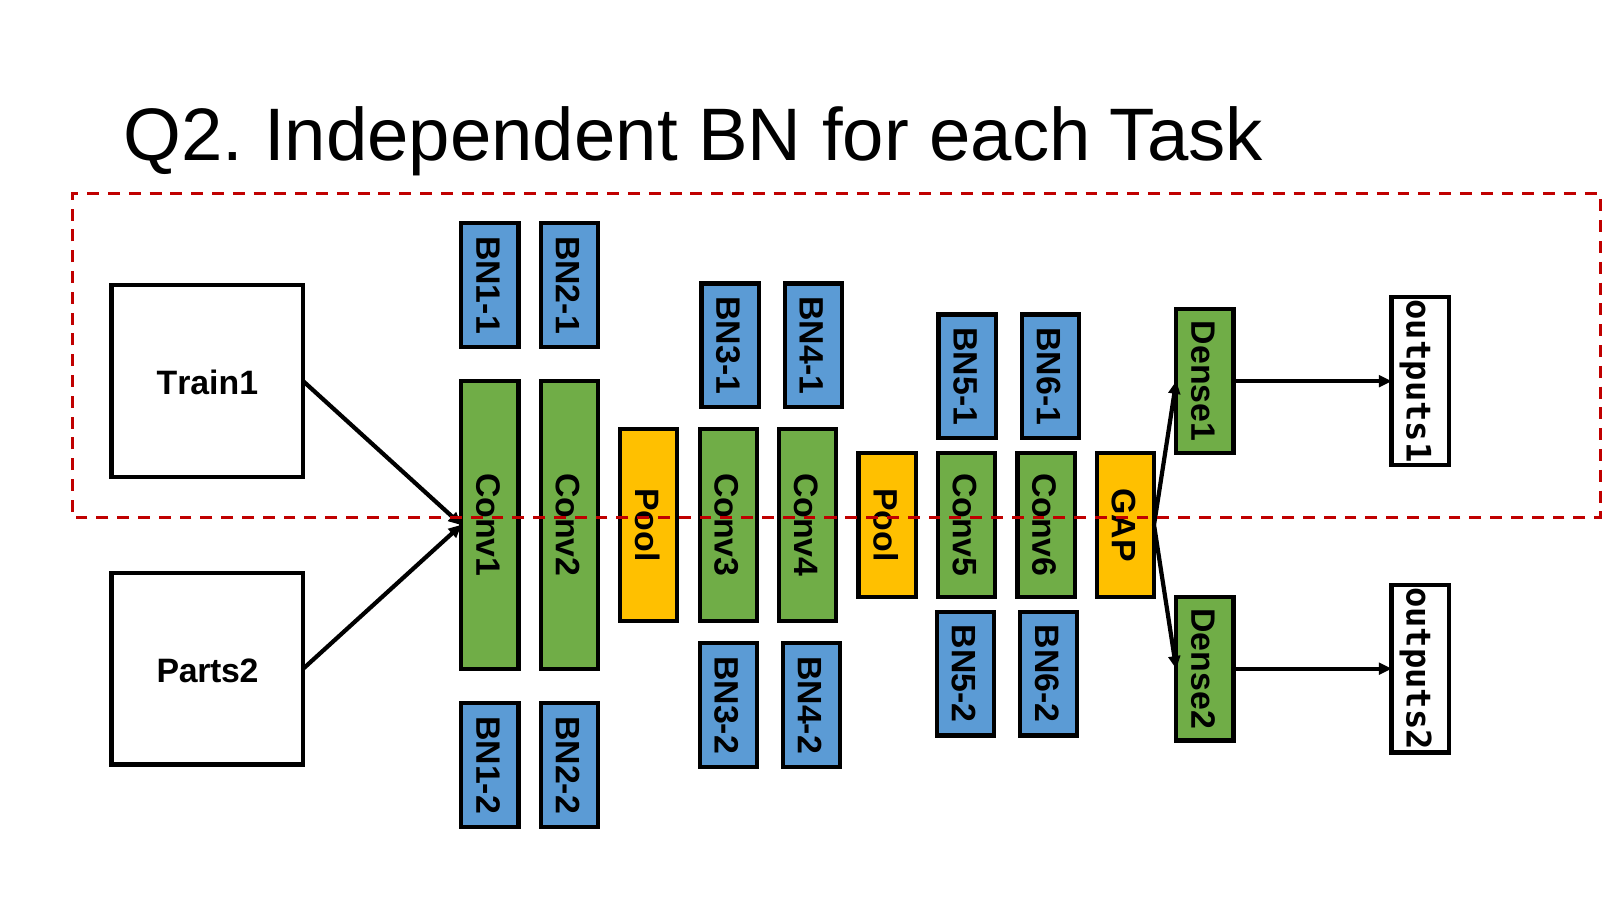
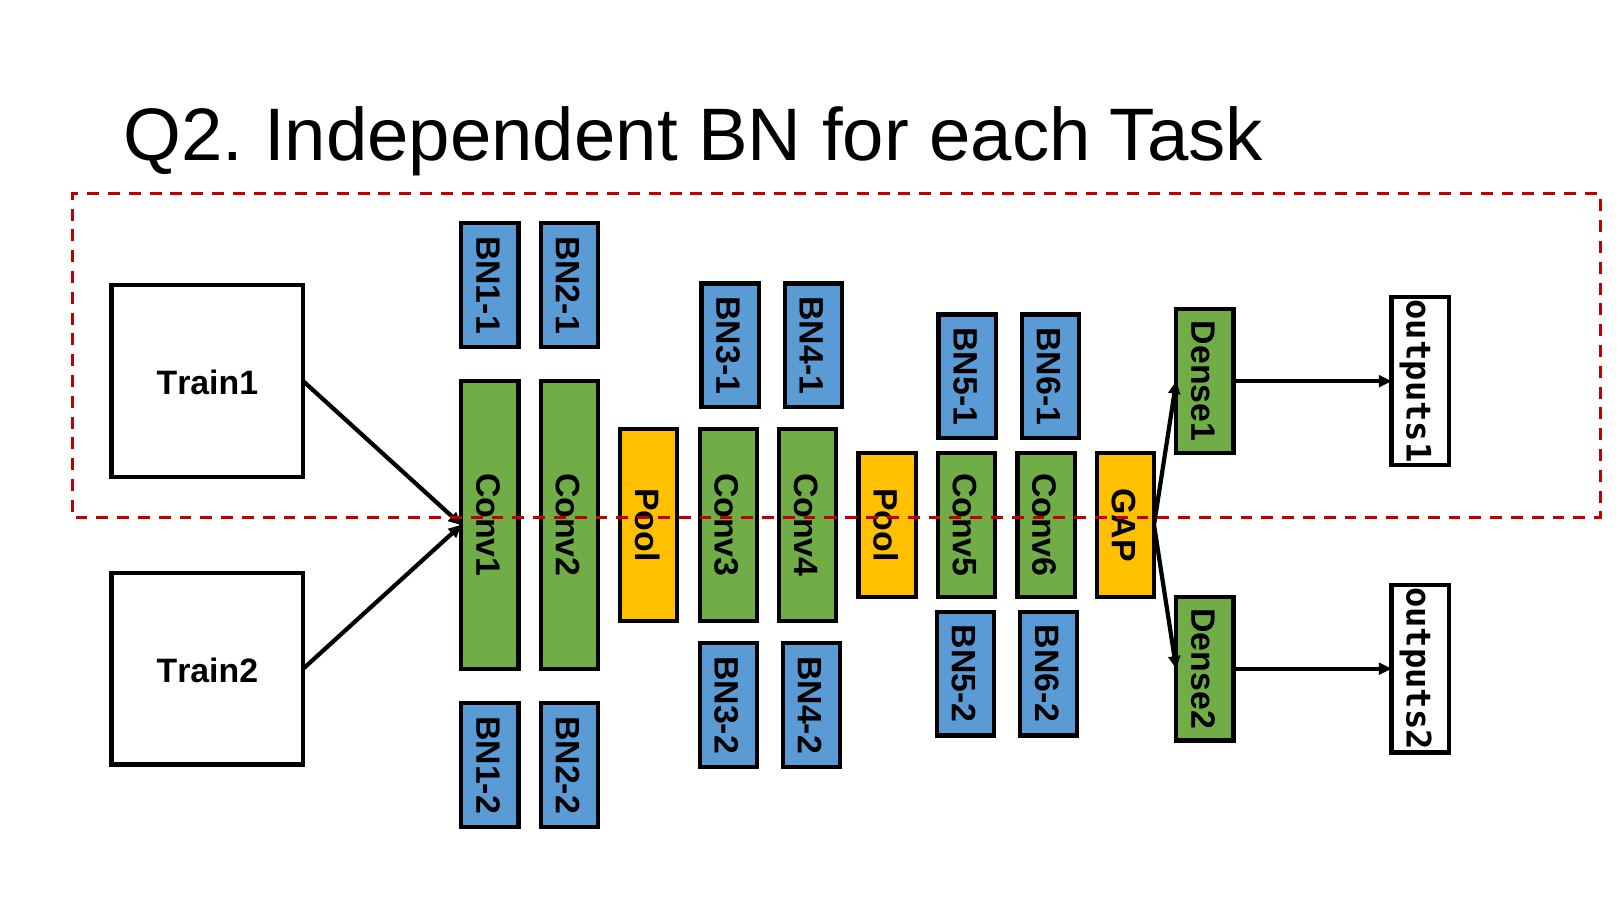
Parts2: Parts2 -> Train2
